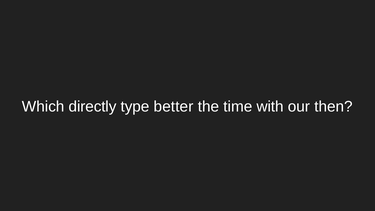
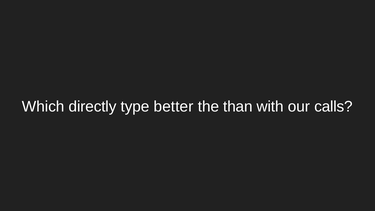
time: time -> than
then: then -> calls
